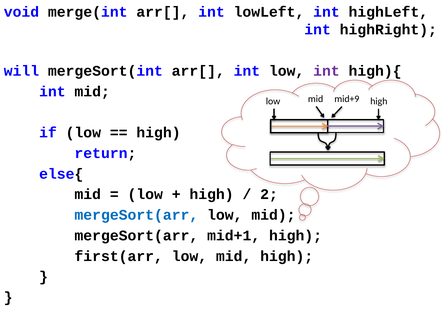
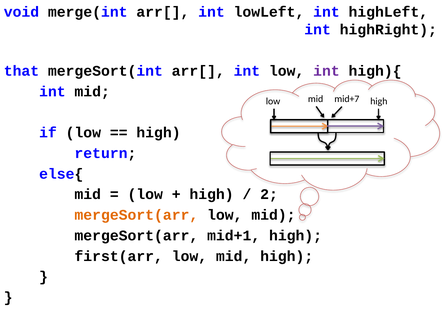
will: will -> that
mid+9: mid+9 -> mid+7
mergeSort(arr at (136, 215) colour: blue -> orange
